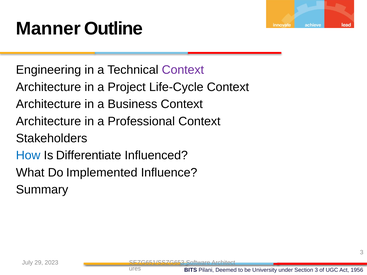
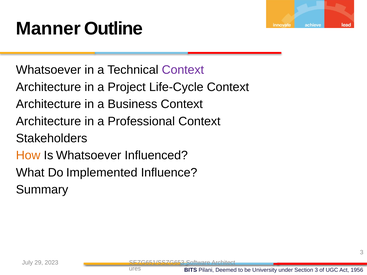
Engineering at (49, 70): Engineering -> Whatsoever
How colour: blue -> orange
Is Differentiate: Differentiate -> Whatsoever
